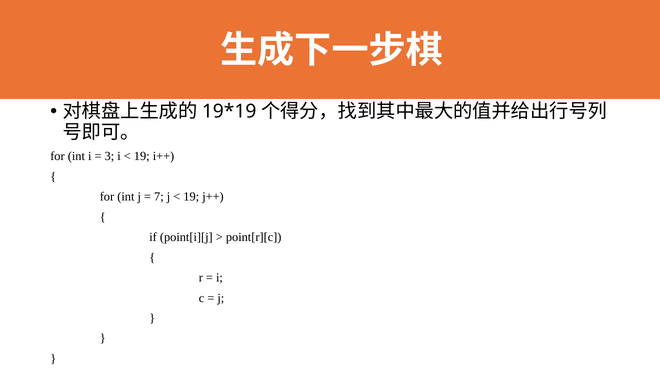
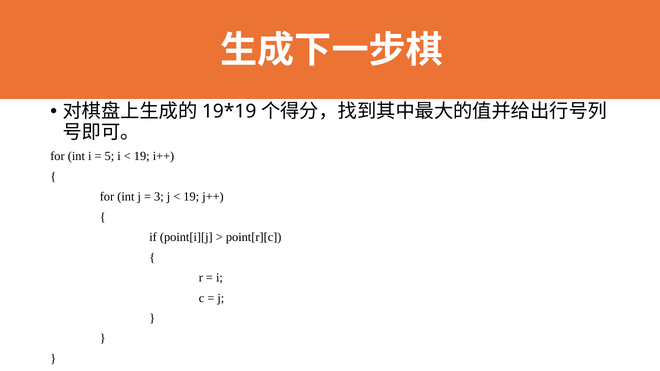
3: 3 -> 5
7: 7 -> 3
